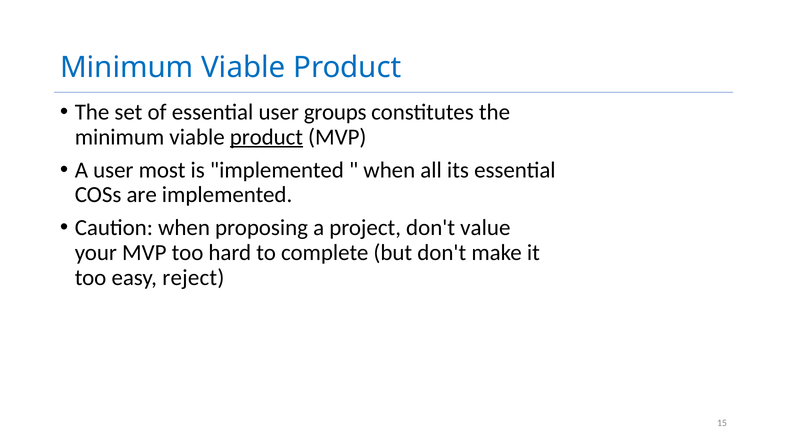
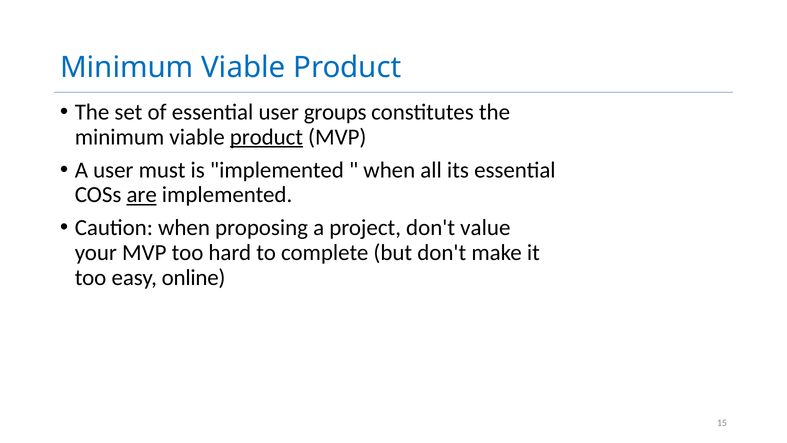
most: most -> must
are underline: none -> present
reject: reject -> online
